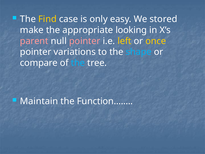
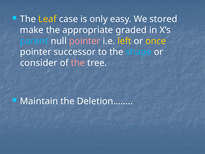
Find: Find -> Leaf
looking: looking -> graded
parent colour: pink -> light blue
variations: variations -> successor
compare: compare -> consider
the at (78, 63) colour: light blue -> pink
Function……: Function…… -> Deletion……
